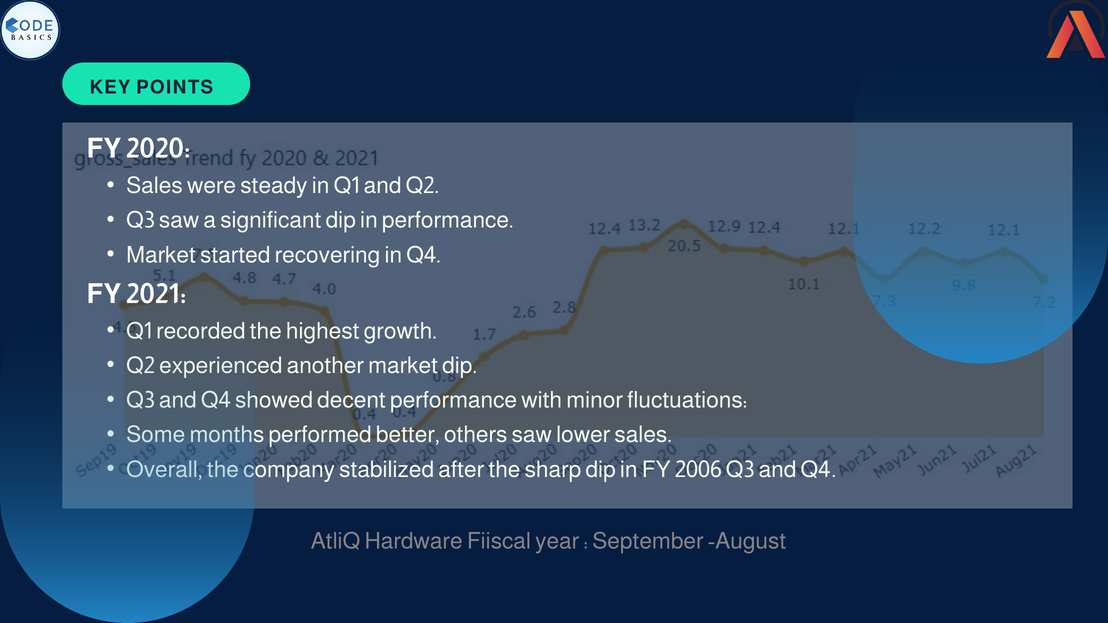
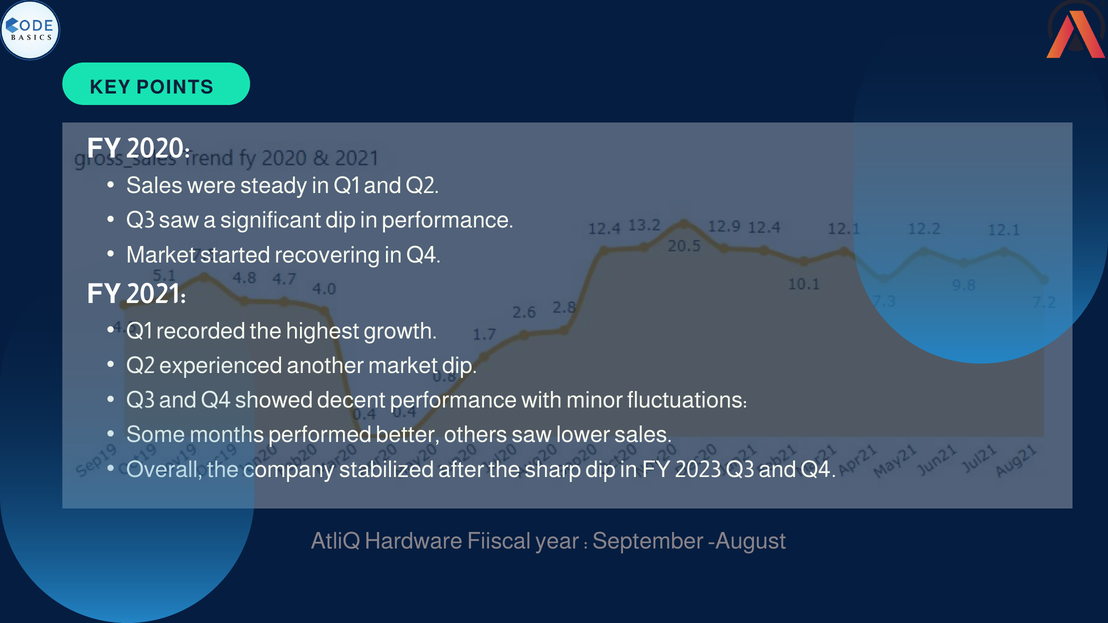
2006: 2006 -> 2023
